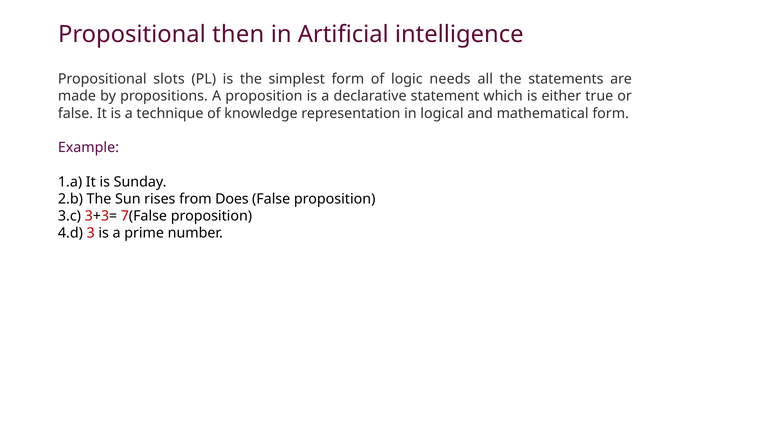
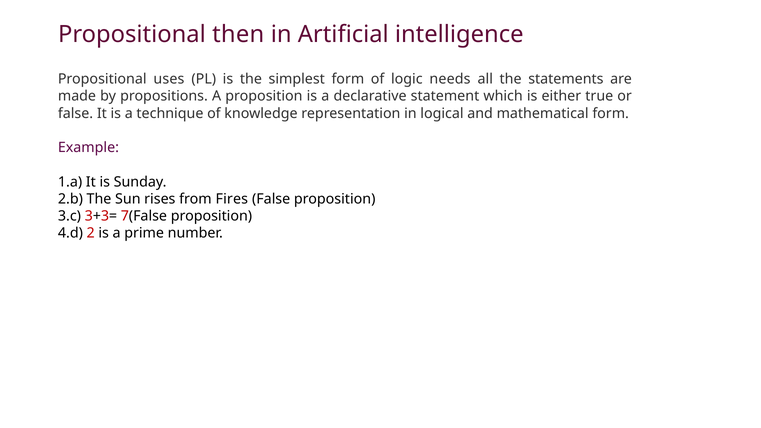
slots: slots -> uses
Does: Does -> Fires
3: 3 -> 2
